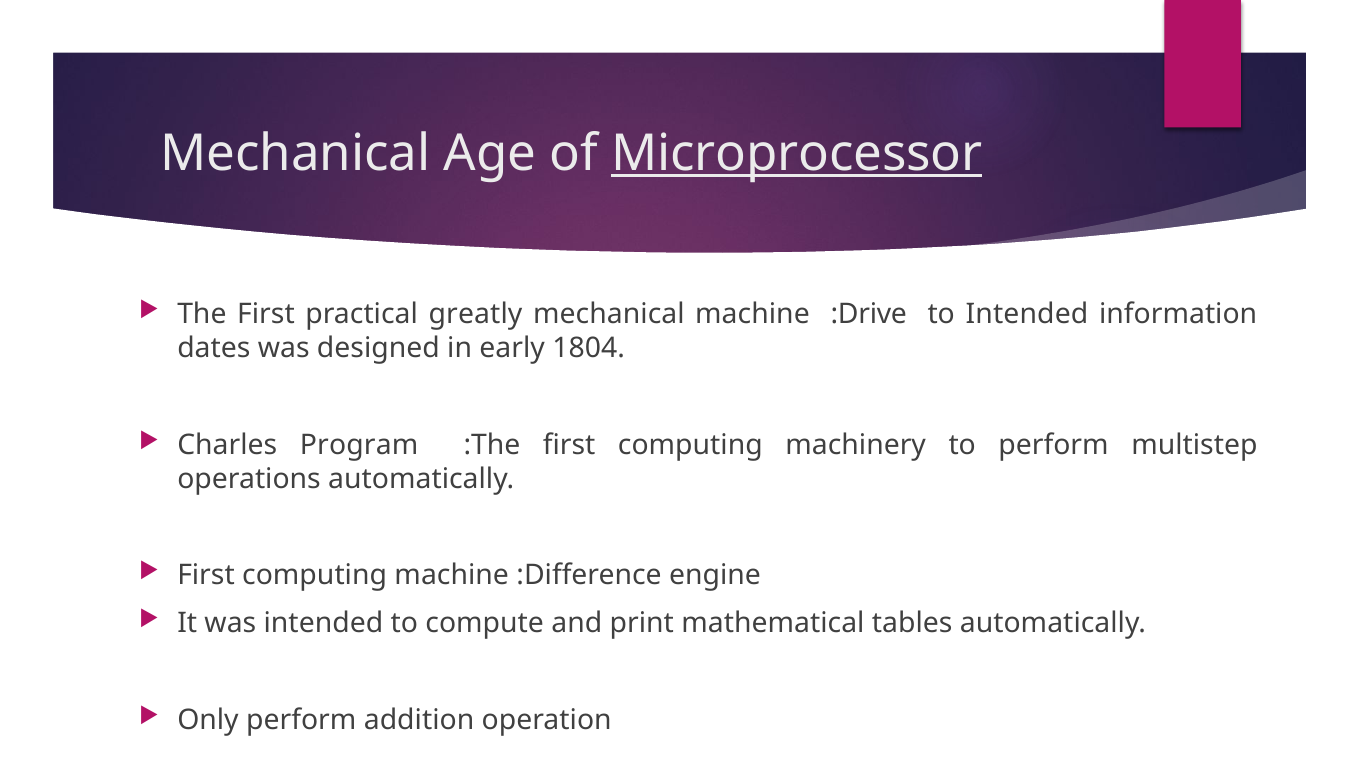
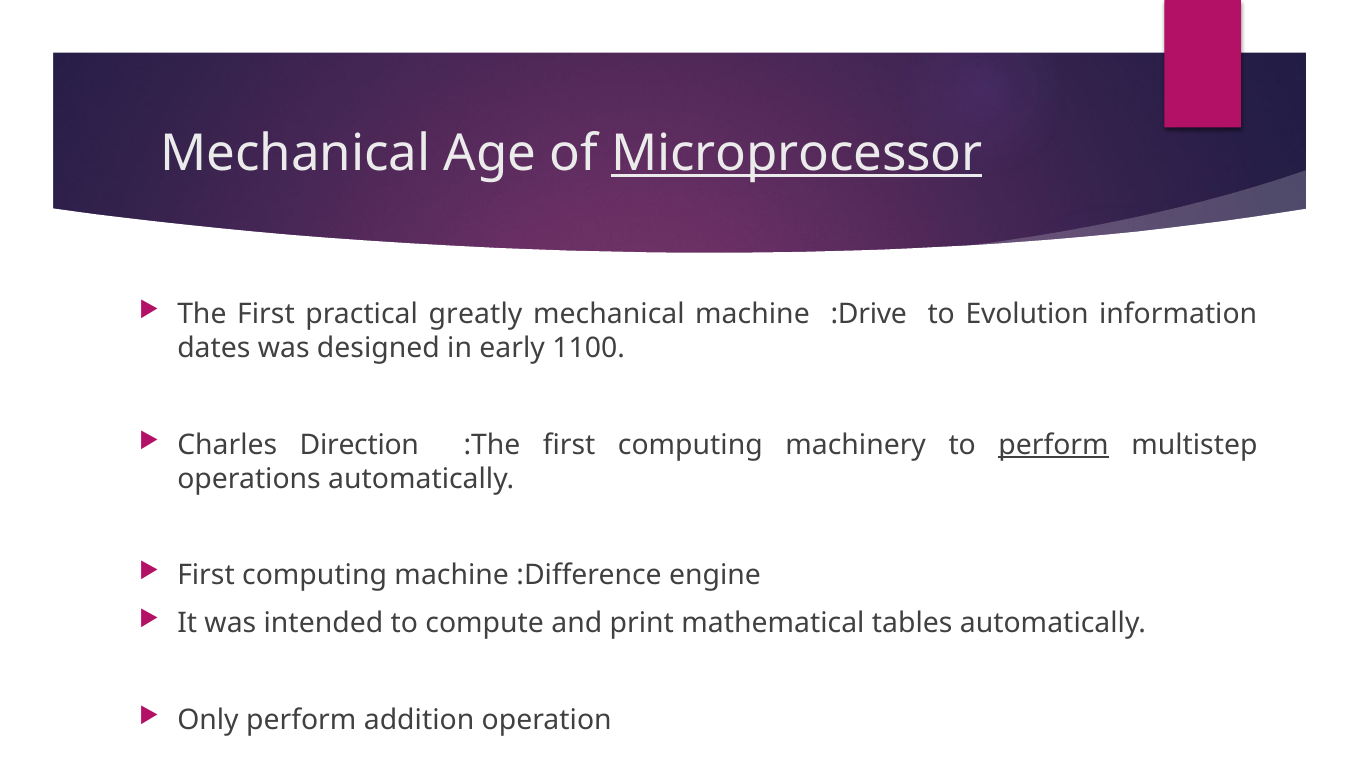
to Intended: Intended -> Evolution
1804: 1804 -> 1100
Program: Program -> Direction
perform at (1054, 445) underline: none -> present
